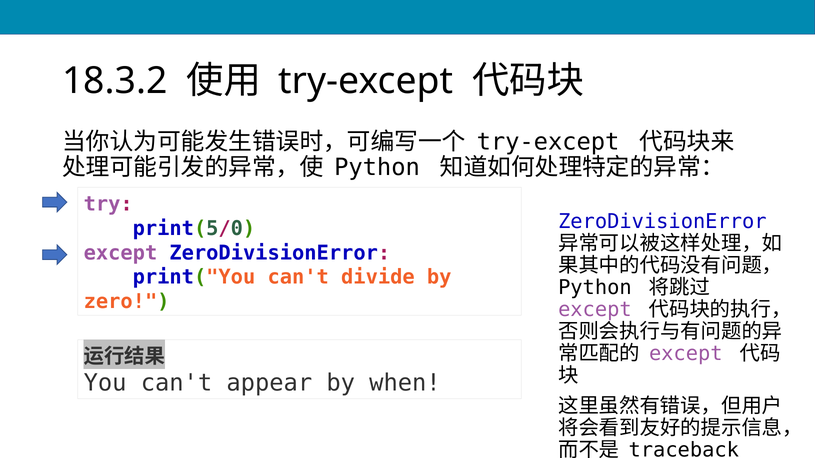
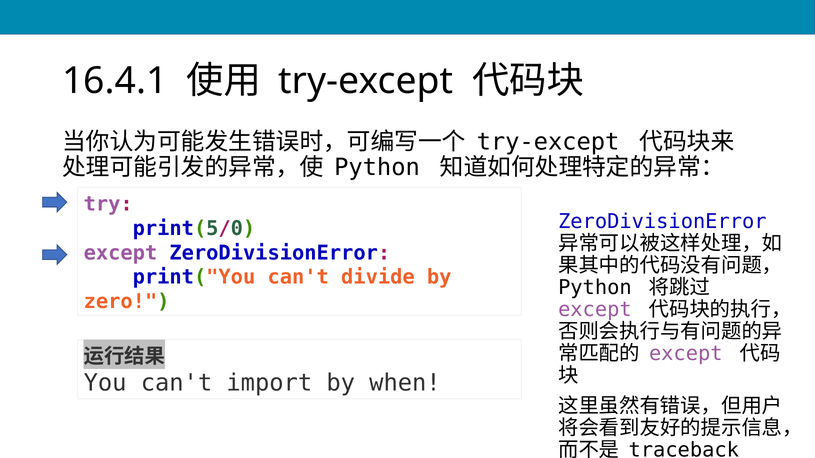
18.3.2: 18.3.2 -> 16.4.1
appear: appear -> import
